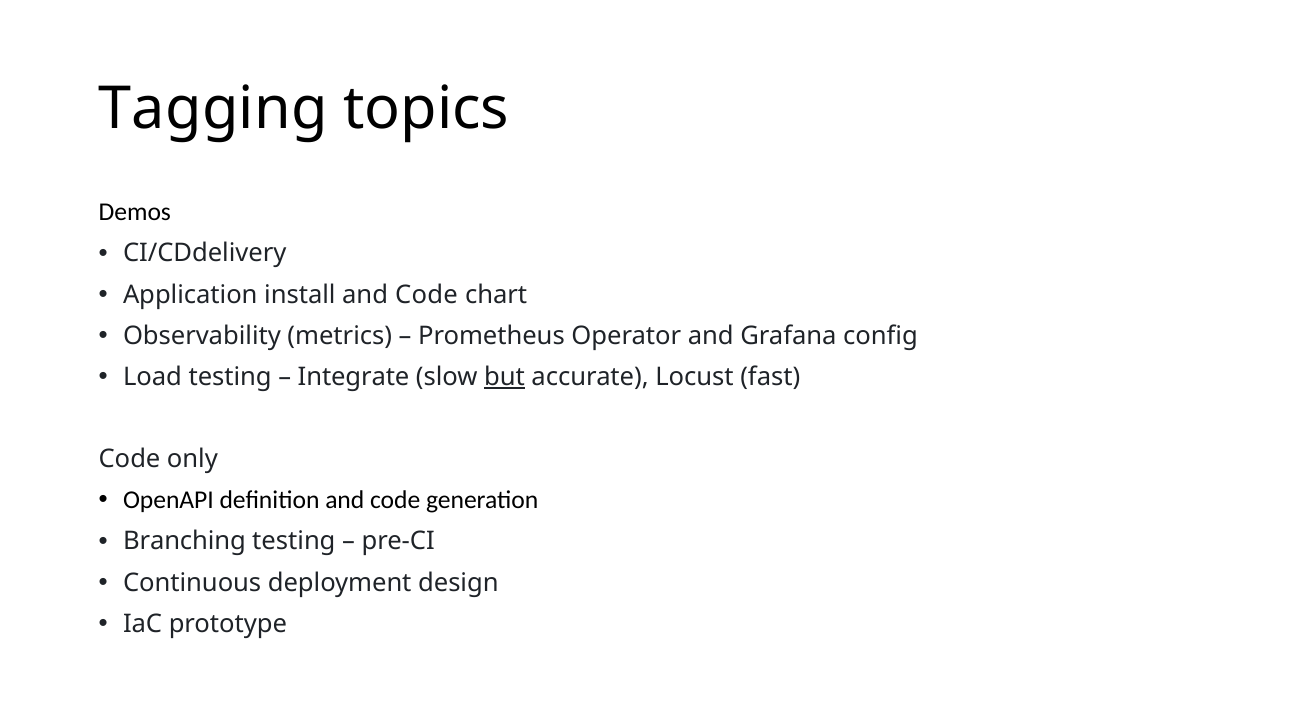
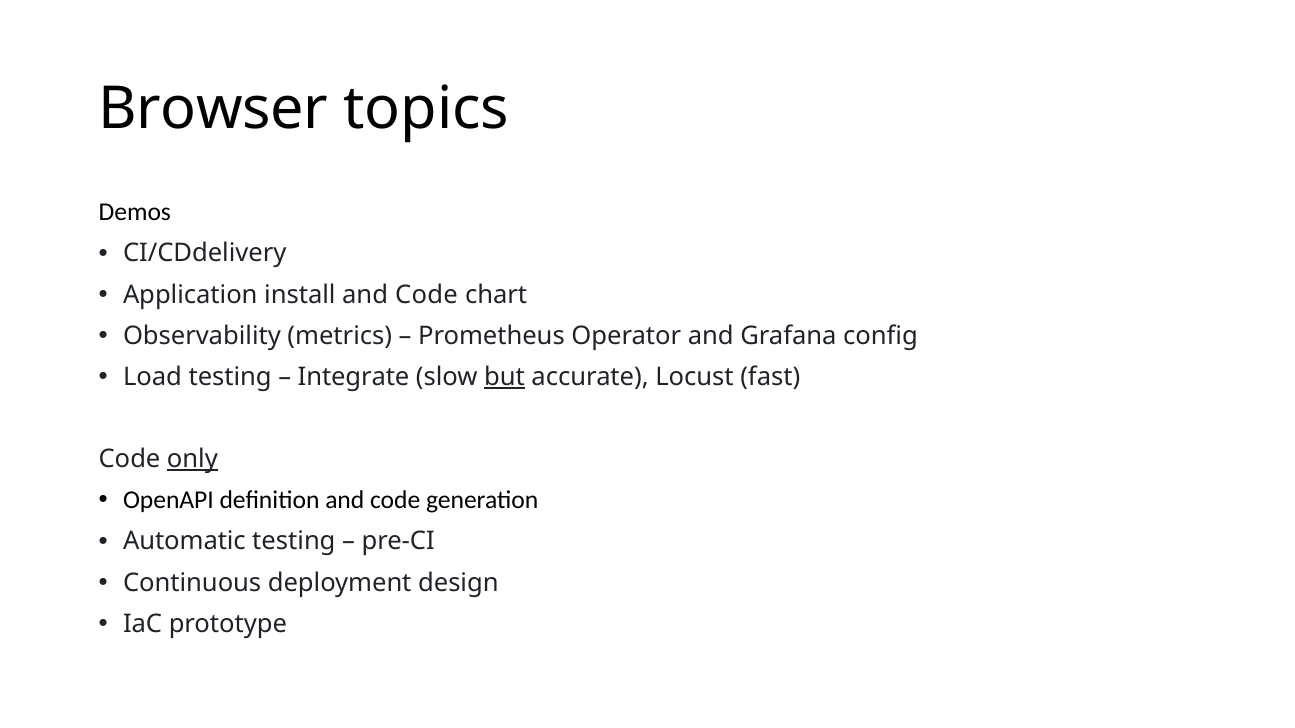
Tagging: Tagging -> Browser
only underline: none -> present
Branching: Branching -> Automatic
